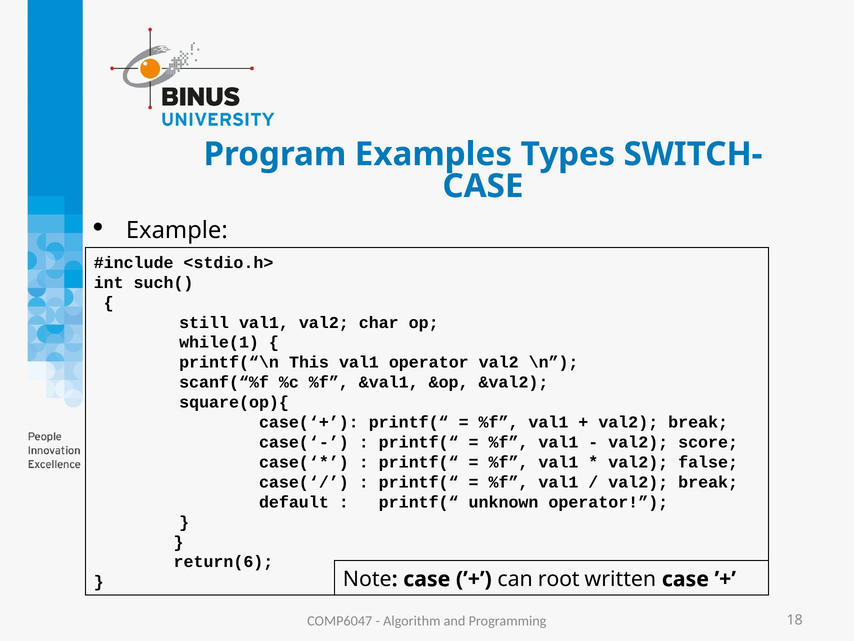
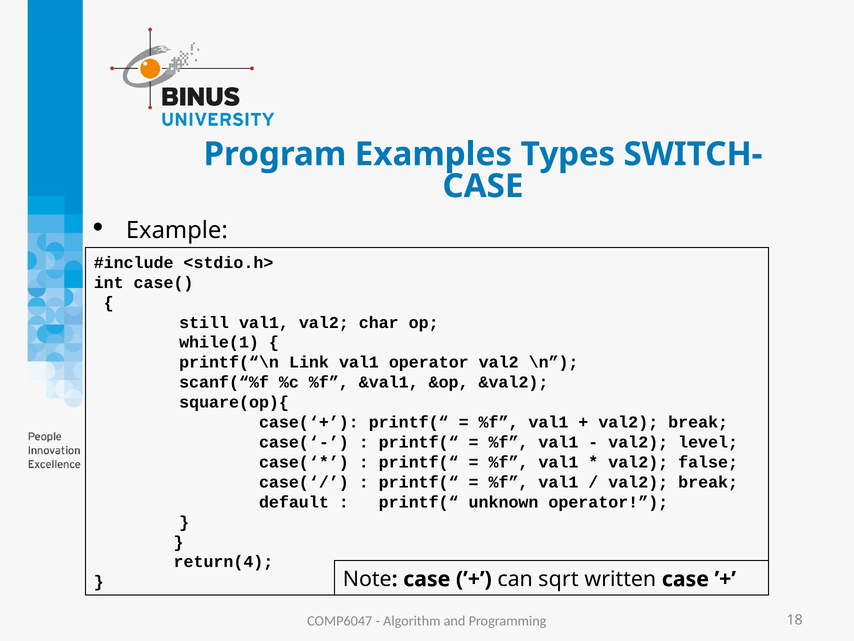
such(: such( -> case(
This: This -> Link
score: score -> level
return(6: return(6 -> return(4
root: root -> sqrt
